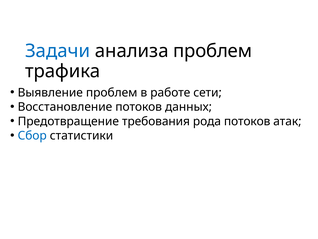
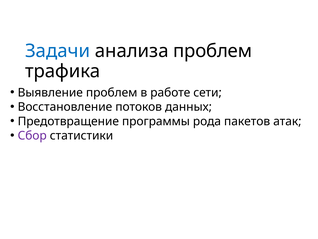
требования: требования -> программы
рода потоков: потоков -> пакетов
Сбор colour: blue -> purple
